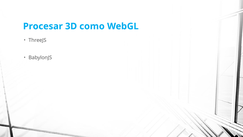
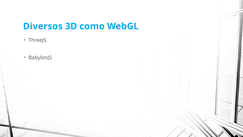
Procesar: Procesar -> Diversos
